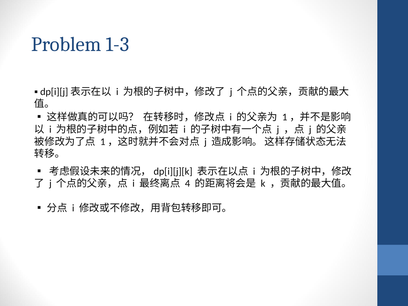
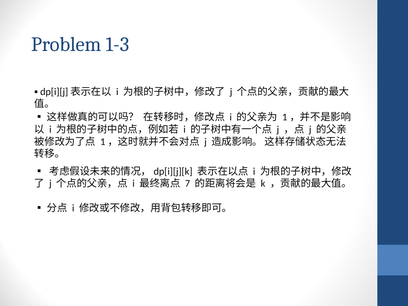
4: 4 -> 7
